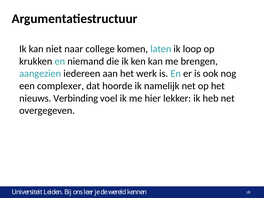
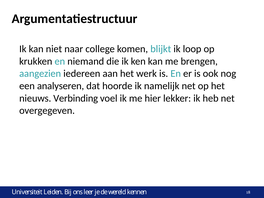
laten: laten -> blijkt
complexer: complexer -> analyseren
